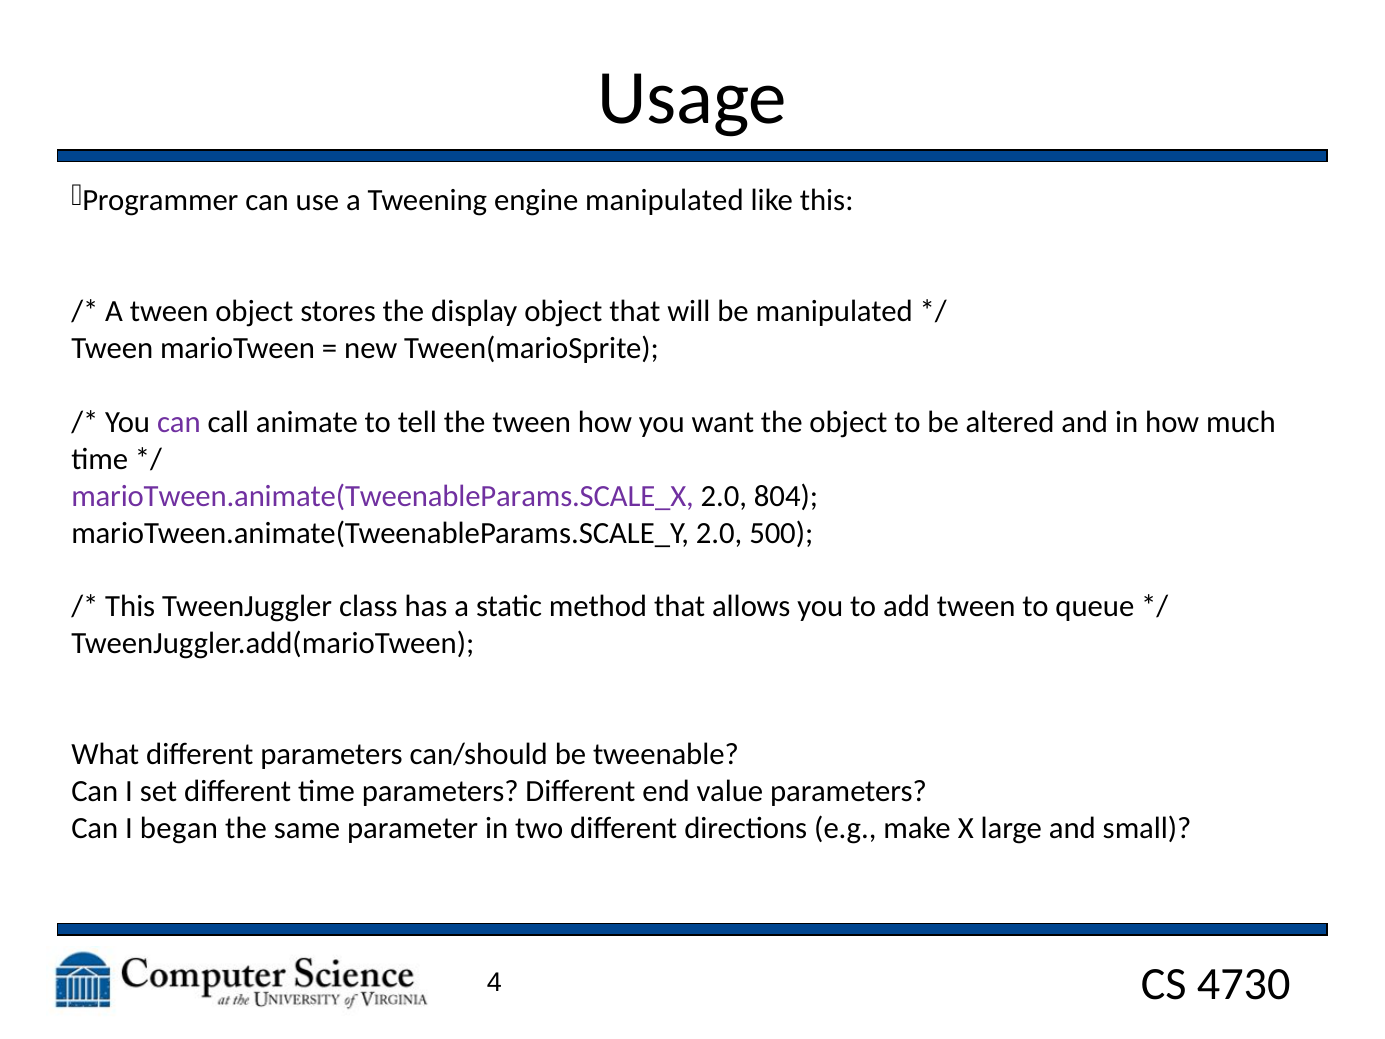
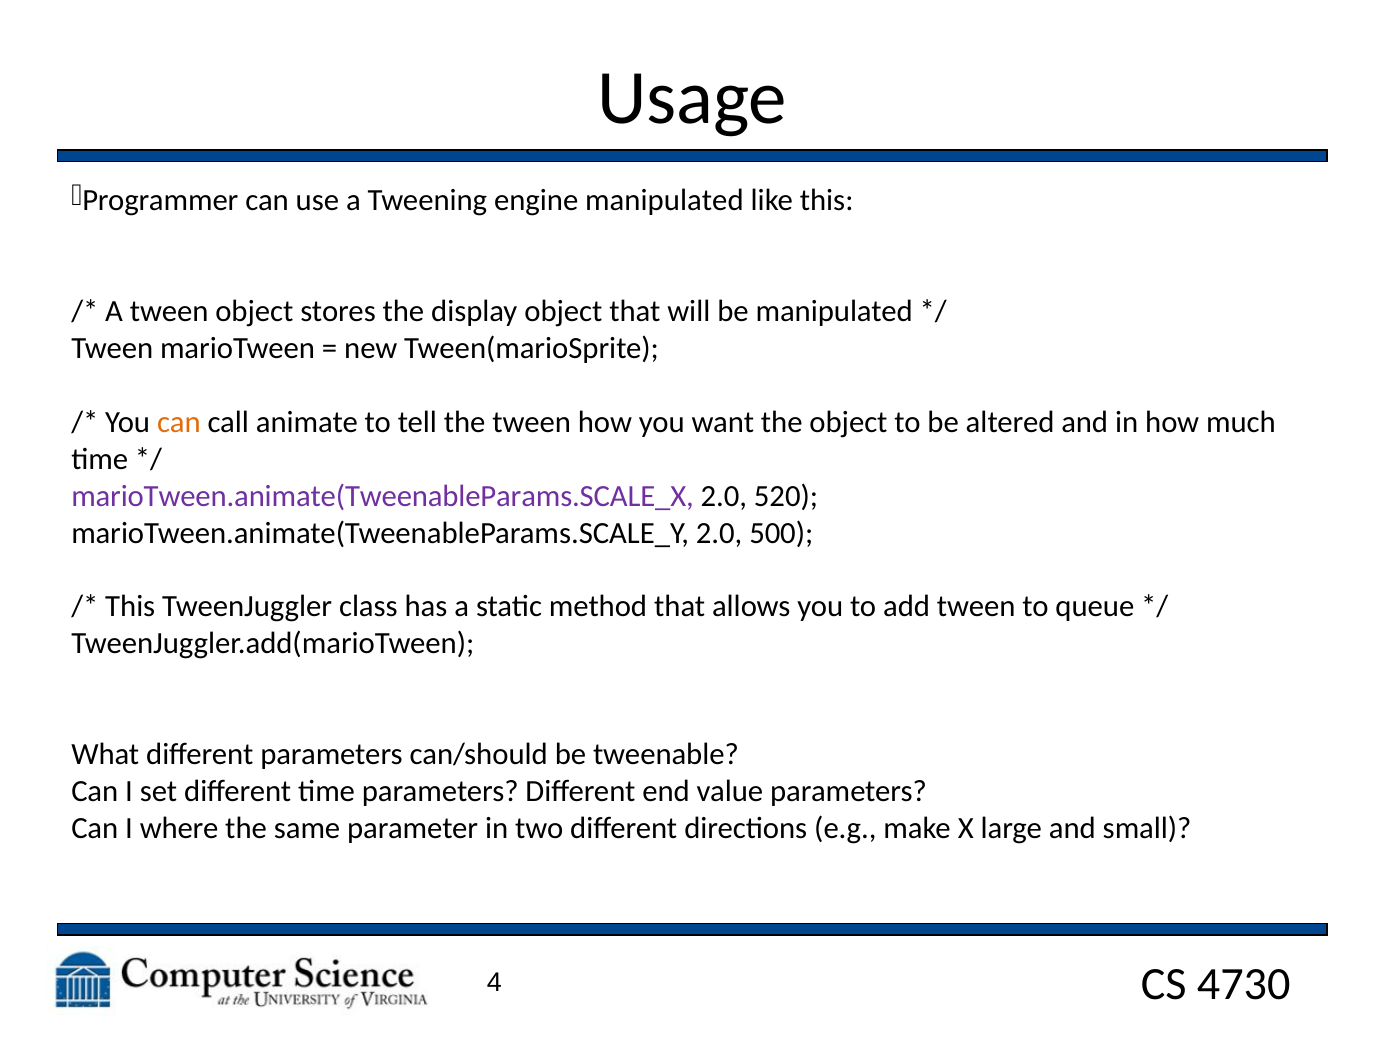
can at (179, 422) colour: purple -> orange
804: 804 -> 520
began: began -> where
